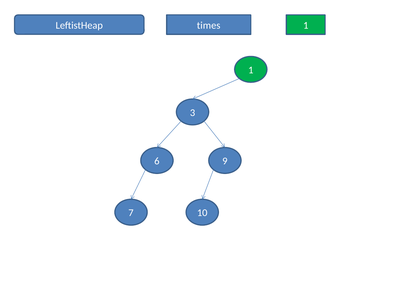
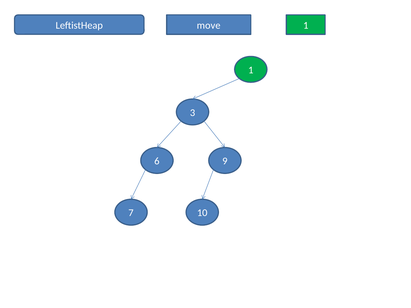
times: times -> move
